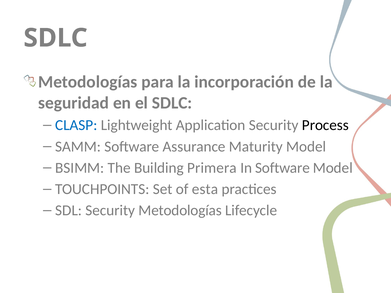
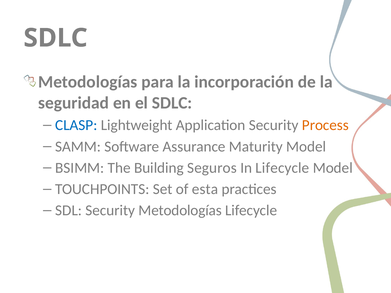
Process colour: black -> orange
Primera: Primera -> Seguros
In Software: Software -> Lifecycle
